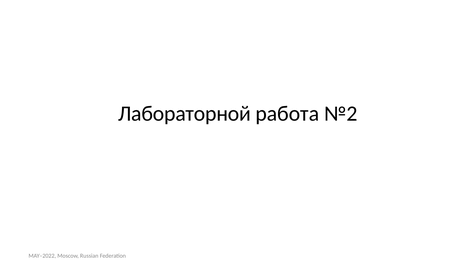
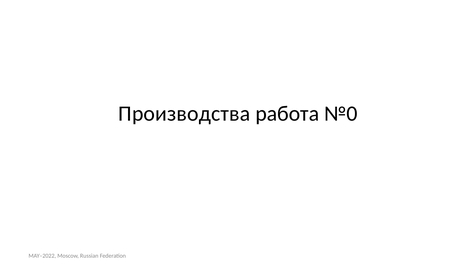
Лабораторной: Лабораторной -> Производства
№2: №2 -> №0
